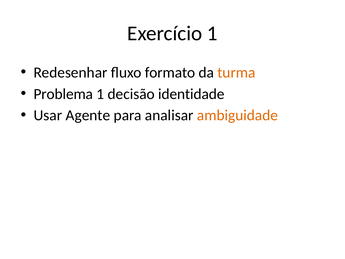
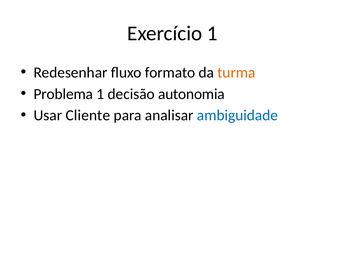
identidade: identidade -> autonomia
Agente: Agente -> Cliente
ambiguidade colour: orange -> blue
